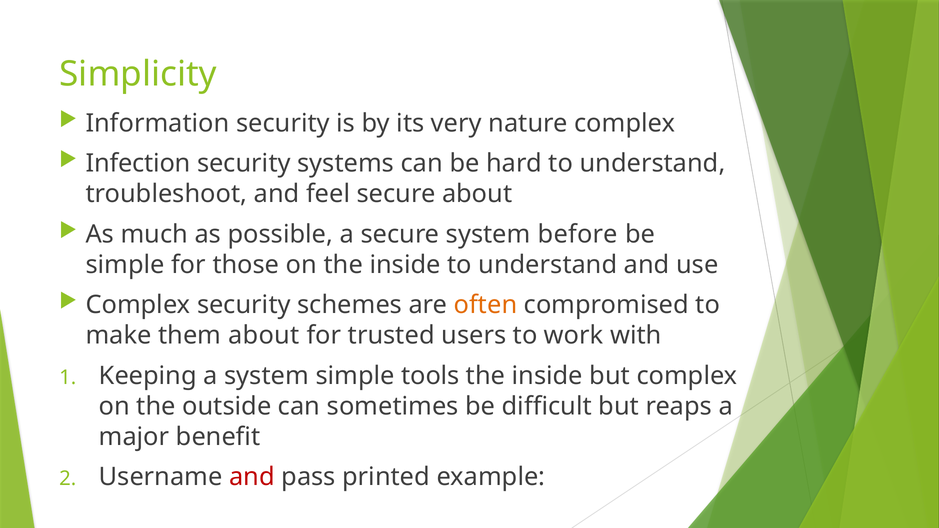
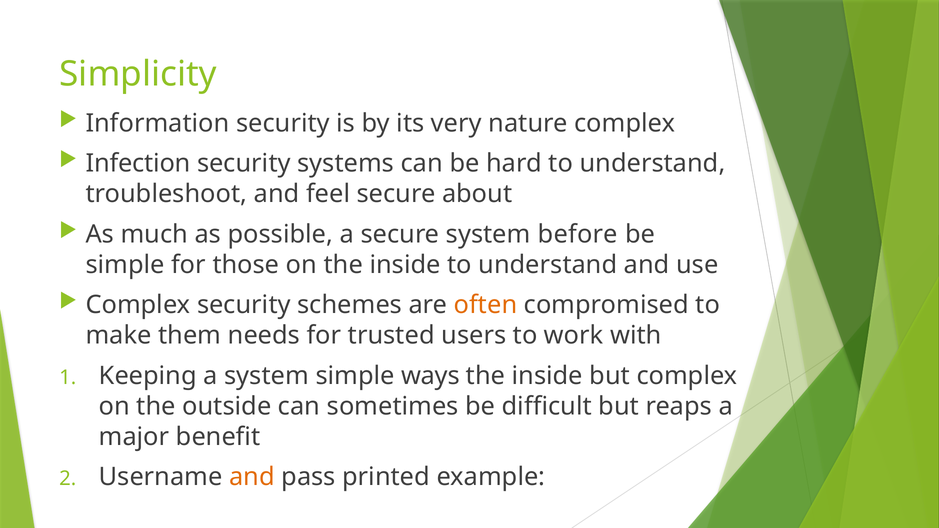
them about: about -> needs
tools: tools -> ways
and at (252, 477) colour: red -> orange
